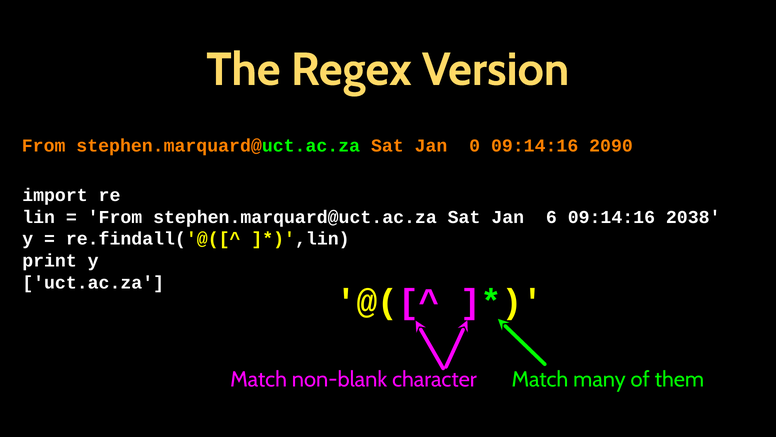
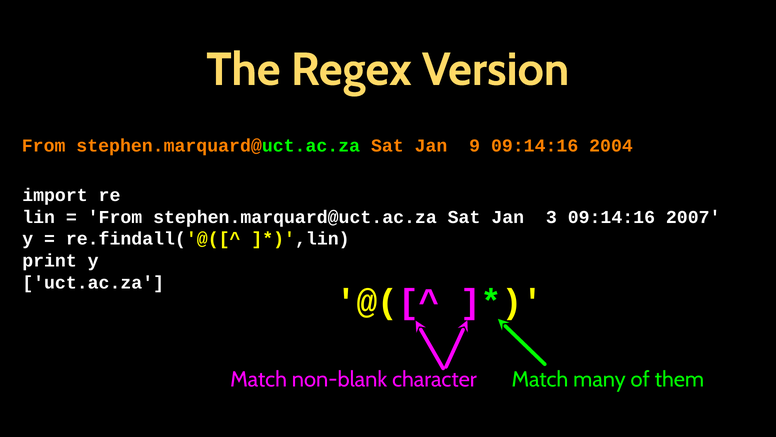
0: 0 -> 9
2090: 2090 -> 2004
6: 6 -> 3
2038: 2038 -> 2007
